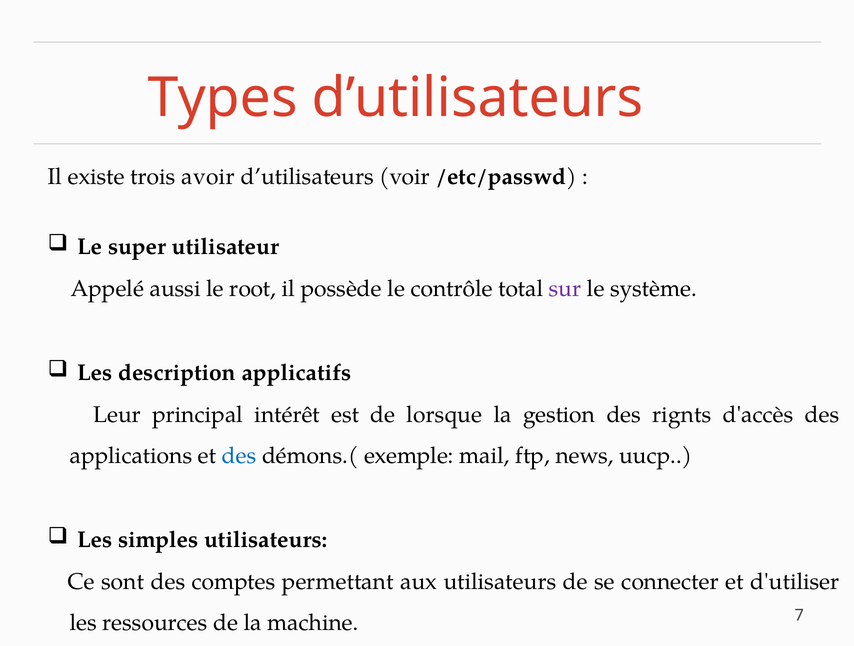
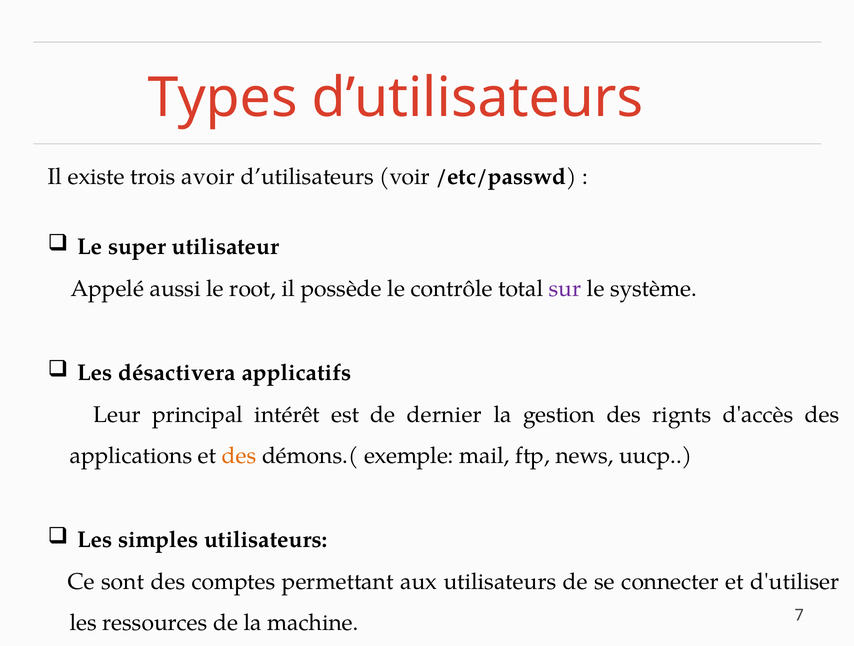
description: description -> désactivera
lorsque: lorsque -> dernier
des at (239, 456) colour: blue -> orange
